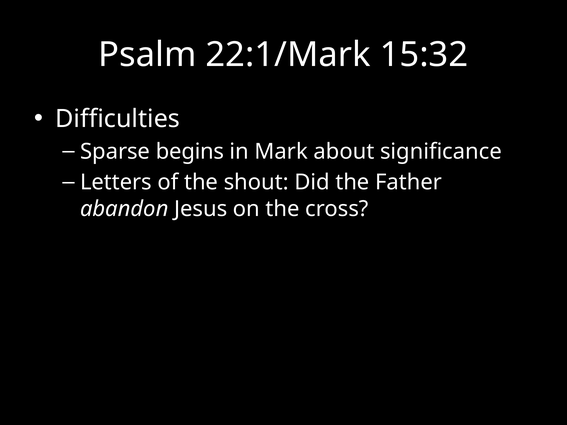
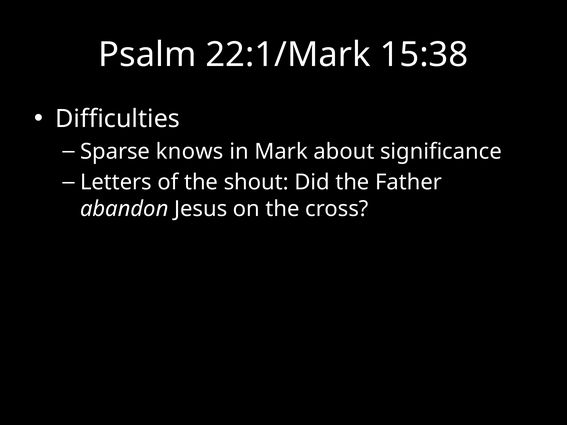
15:32: 15:32 -> 15:38
begins: begins -> knows
